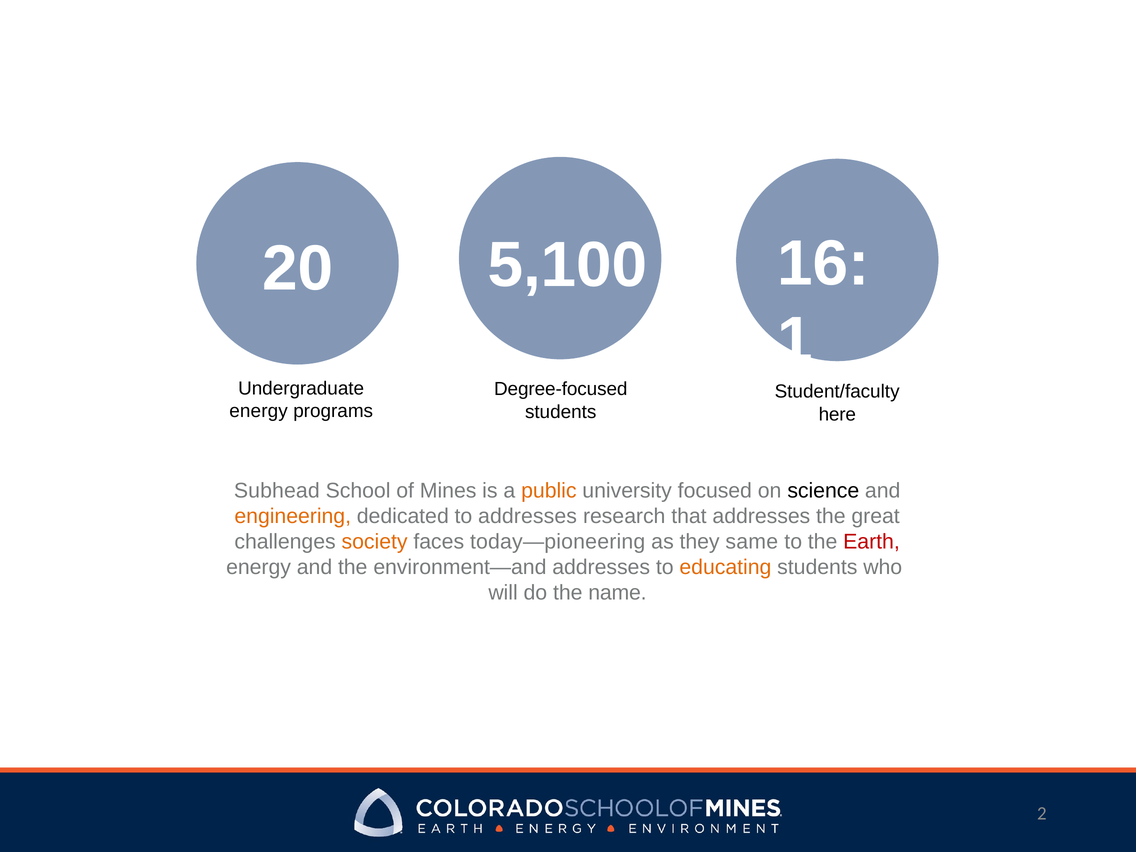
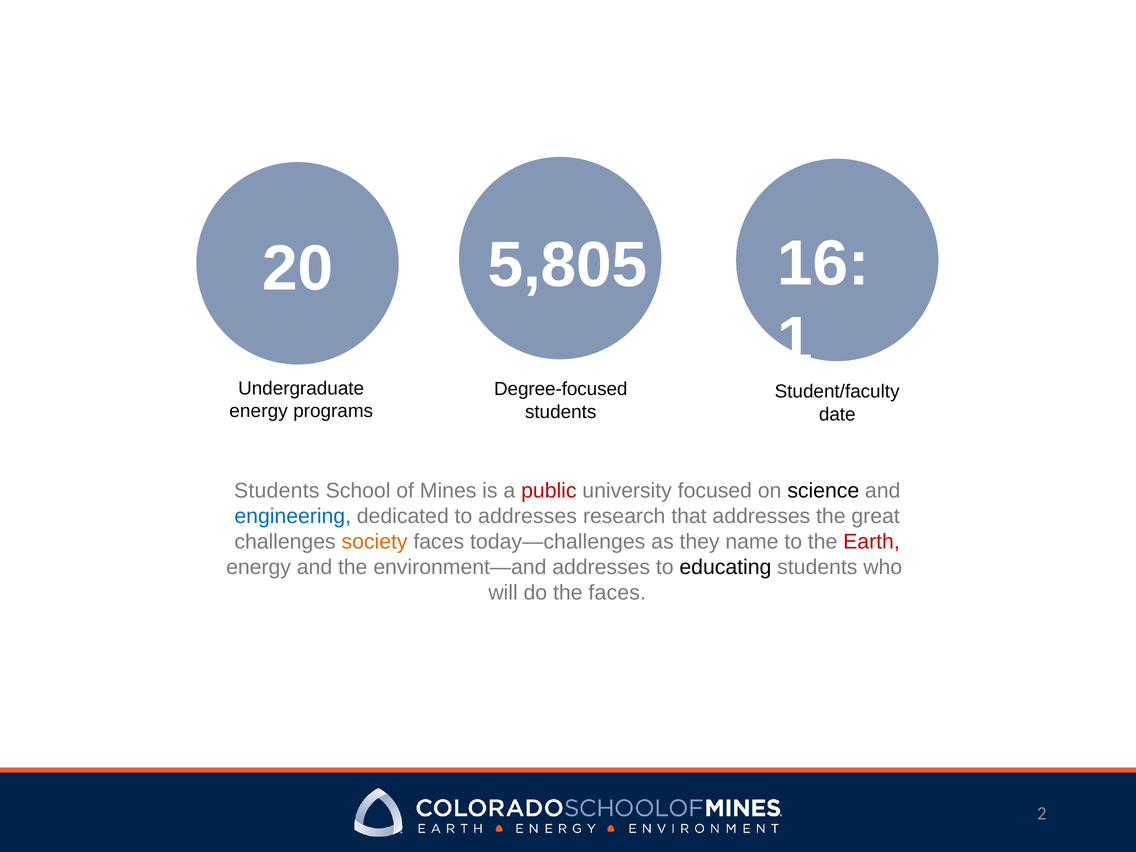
5,100: 5,100 -> 5,805
here: here -> date
Subhead at (277, 491): Subhead -> Students
public colour: orange -> red
engineering colour: orange -> blue
today—pioneering: today—pioneering -> today—challenges
same: same -> name
educating colour: orange -> black
the name: name -> faces
